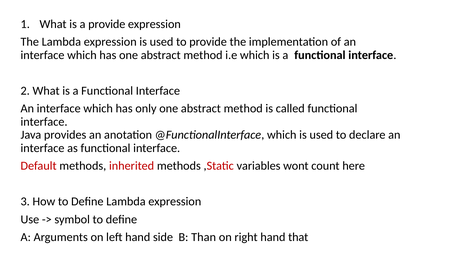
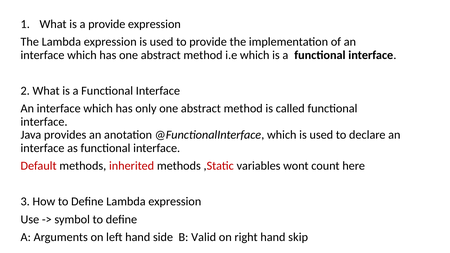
Than: Than -> Valid
that: that -> skip
